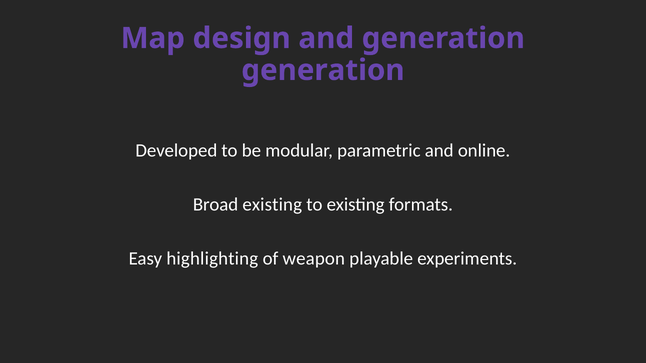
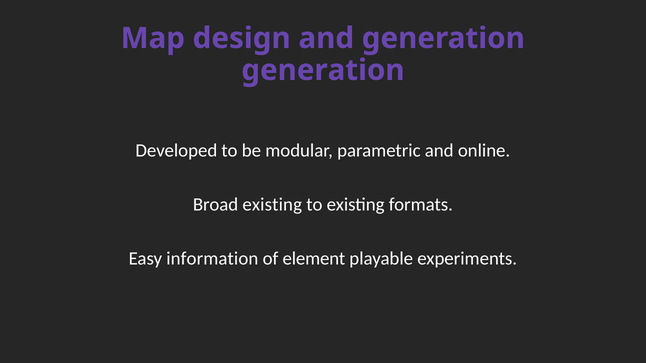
highlighting: highlighting -> information
weapon: weapon -> element
